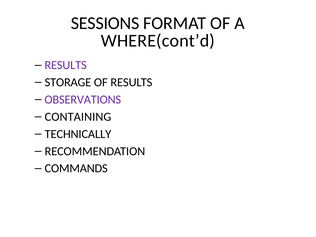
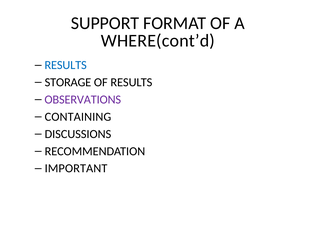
SESSIONS: SESSIONS -> SUPPORT
RESULTS at (66, 65) colour: purple -> blue
TECHNICALLY: TECHNICALLY -> DISCUSSIONS
COMMANDS: COMMANDS -> IMPORTANT
